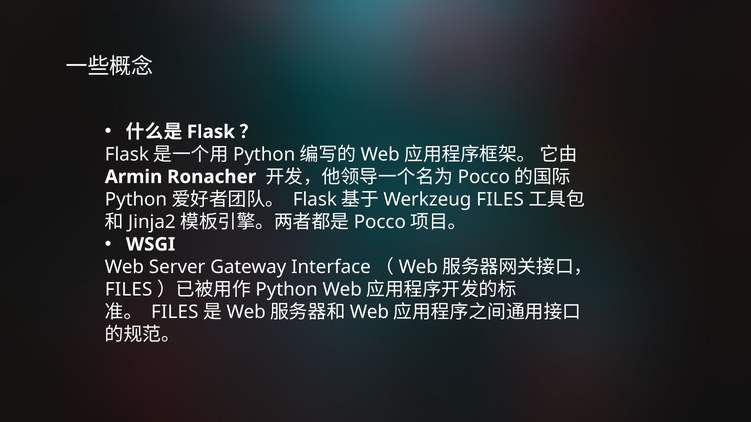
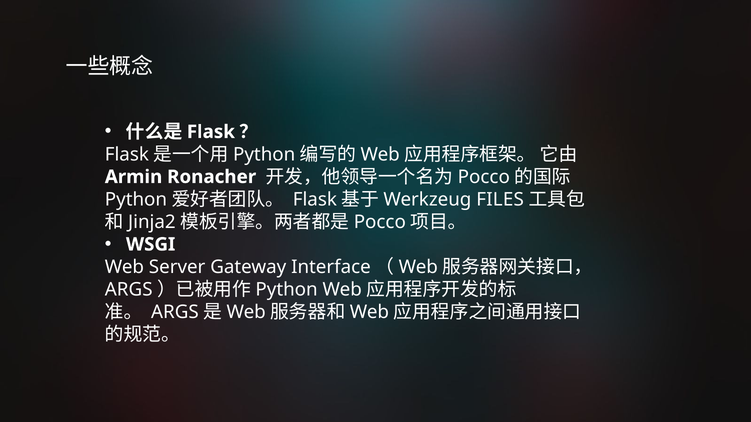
FILES at (129, 290): FILES -> ARGS
FILES at (175, 312): FILES -> ARGS
